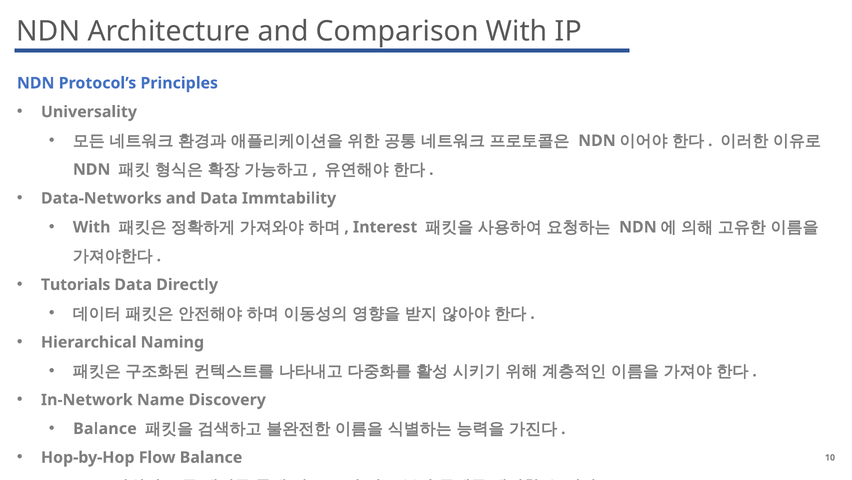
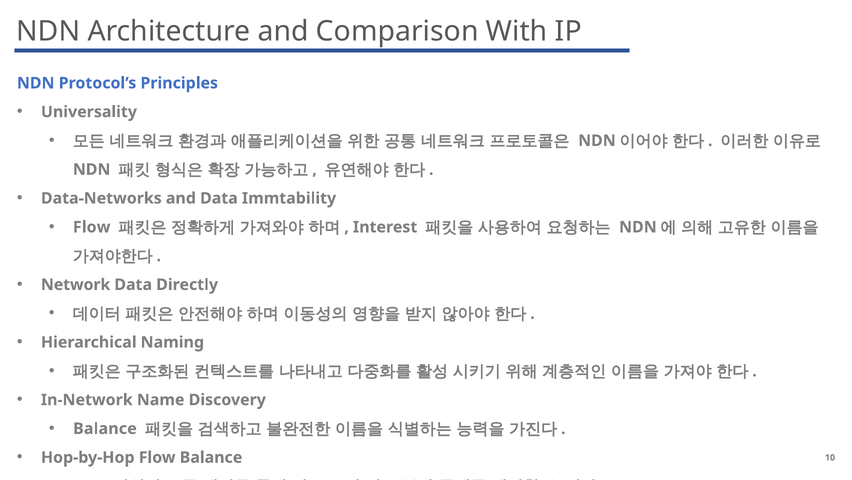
With at (92, 227): With -> Flow
Tutorials: Tutorials -> Network
